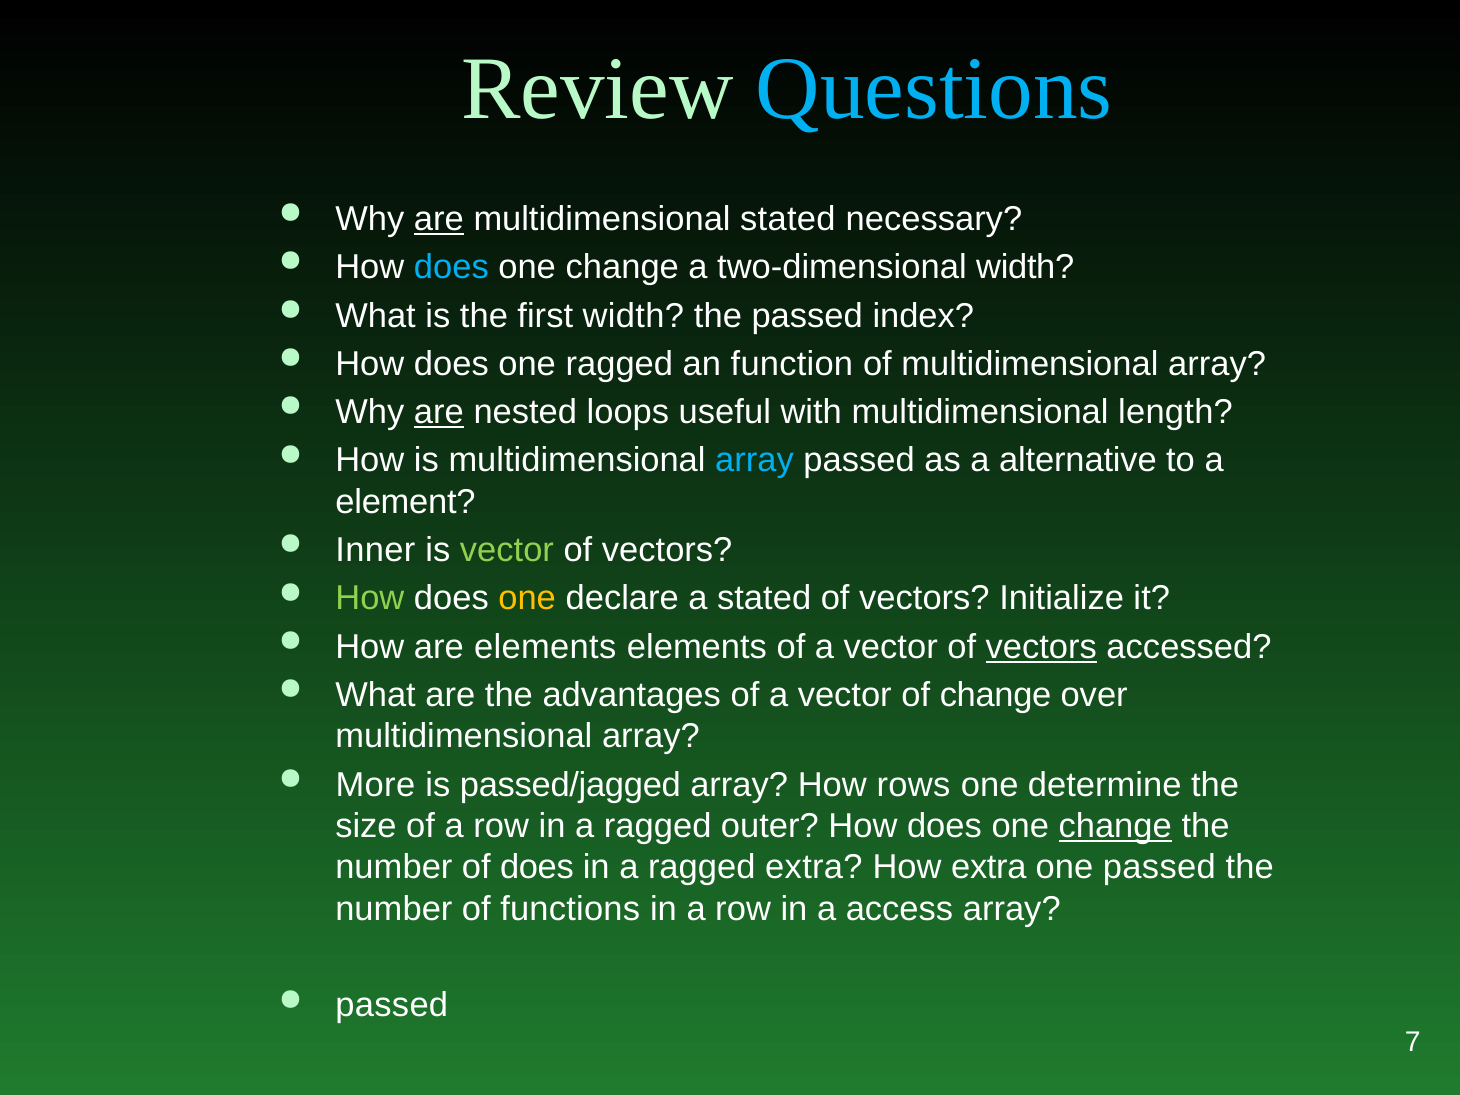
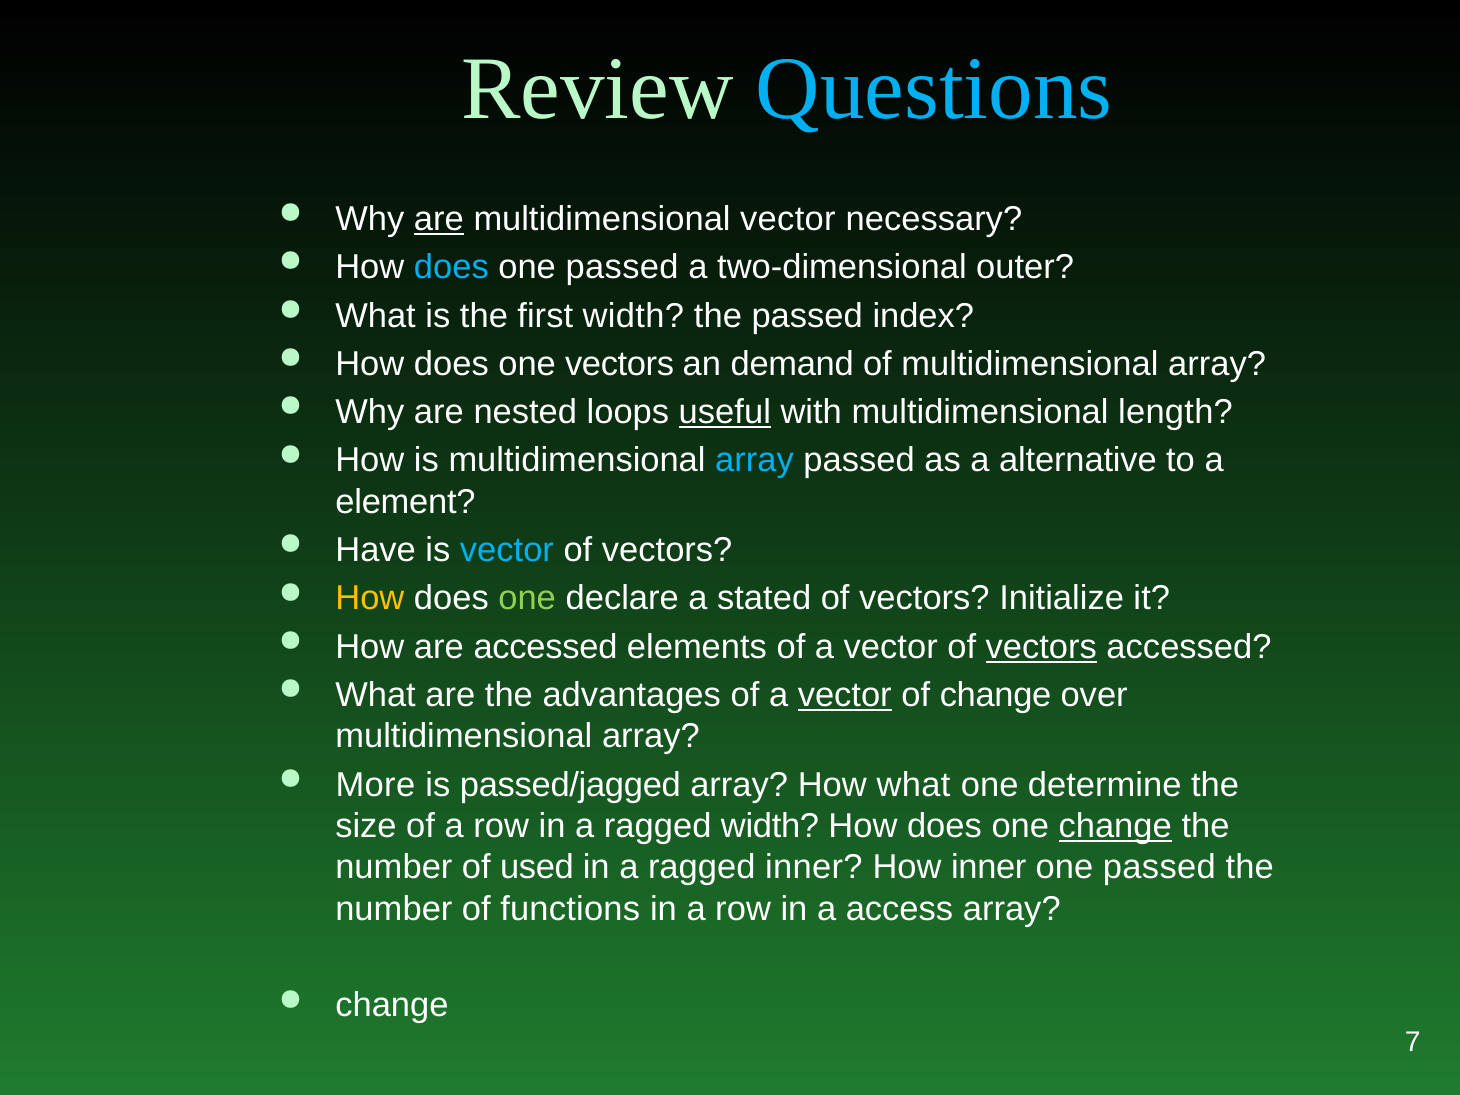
multidimensional stated: stated -> vector
change at (622, 267): change -> passed
two-dimensional width: width -> outer
one ragged: ragged -> vectors
function: function -> demand
are at (439, 412) underline: present -> none
useful underline: none -> present
Inner: Inner -> Have
vector at (507, 550) colour: light green -> light blue
How at (370, 598) colour: light green -> yellow
one at (527, 598) colour: yellow -> light green
are elements: elements -> accessed
vector at (845, 695) underline: none -> present
How rows: rows -> what
ragged outer: outer -> width
of does: does -> used
ragged extra: extra -> inner
How extra: extra -> inner
passed at (392, 1005): passed -> change
